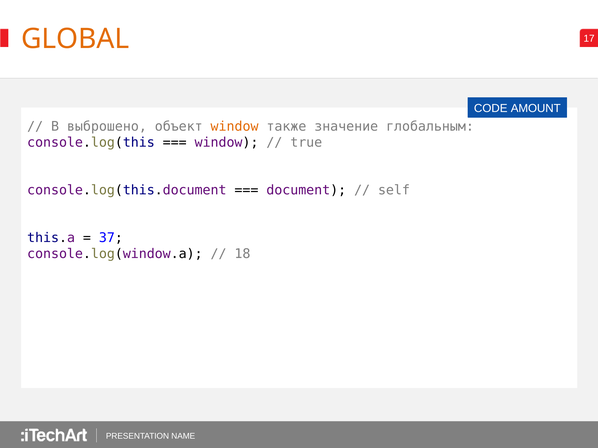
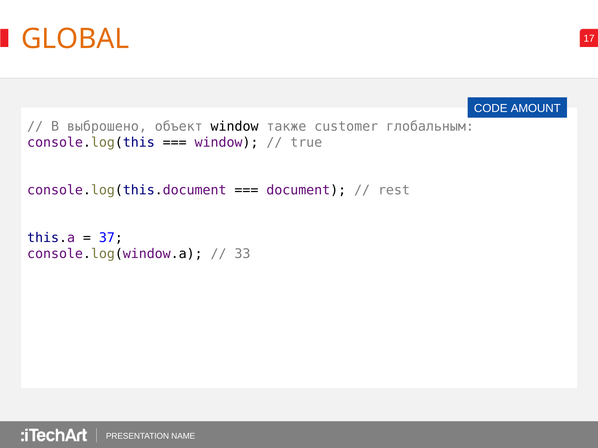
window at (235, 127) colour: orange -> black
значение: значение -> customer
self: self -> rest
18: 18 -> 33
